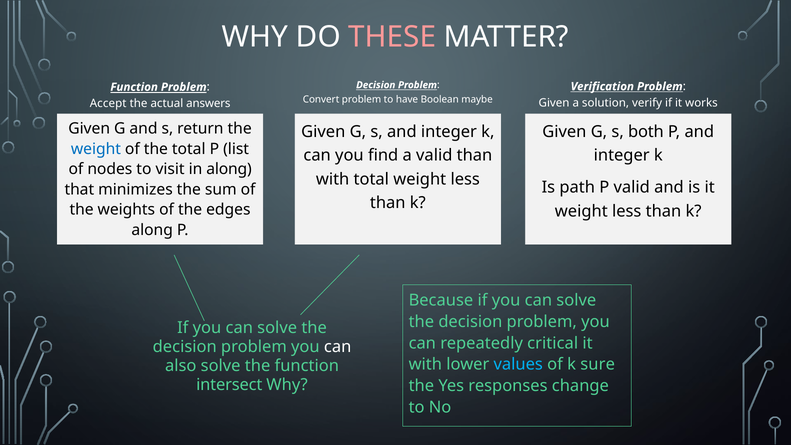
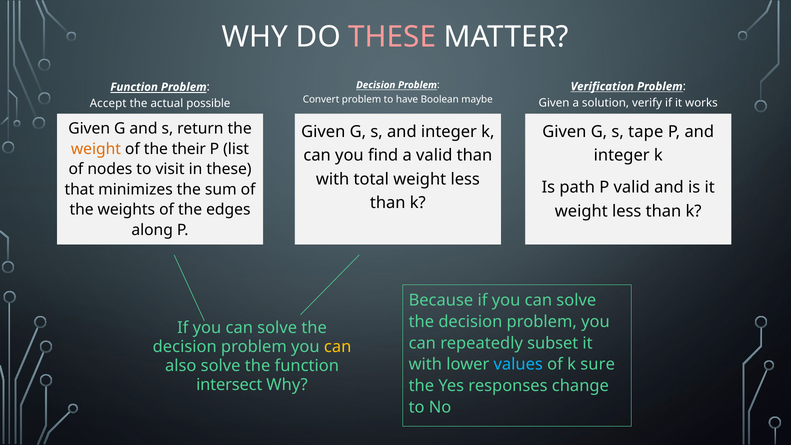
answers: answers -> possible
both: both -> tape
weight at (96, 149) colour: blue -> orange
the total: total -> their
in along: along -> these
critical: critical -> subset
can at (338, 347) colour: white -> yellow
